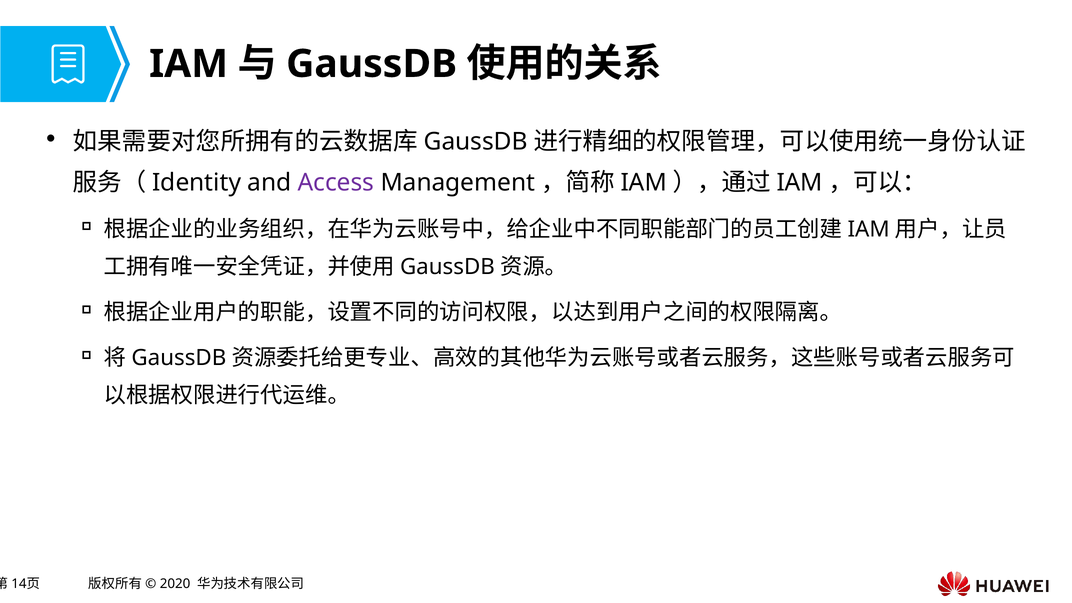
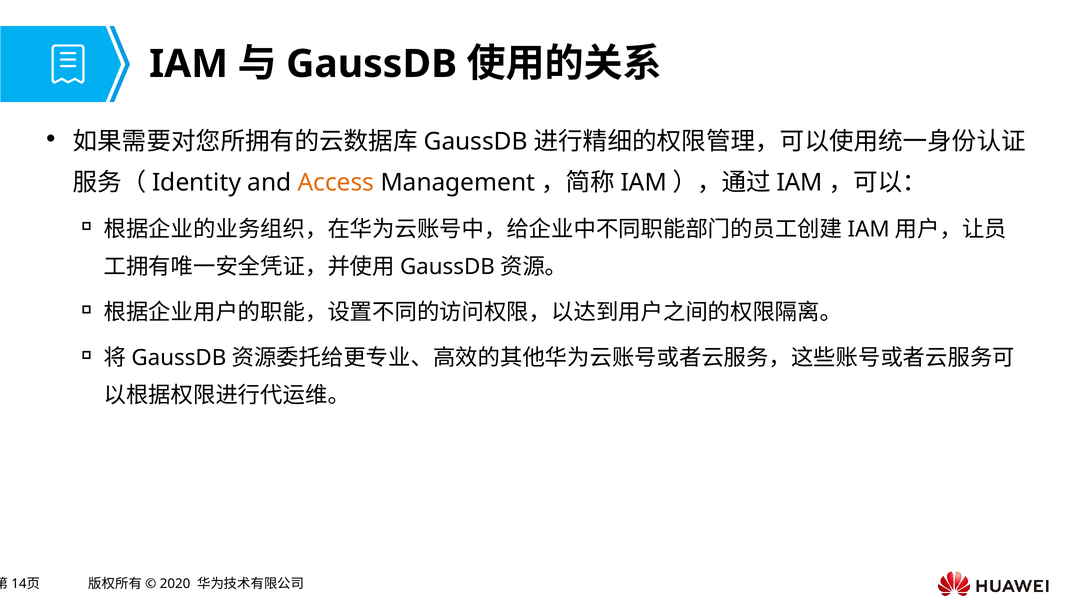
Access colour: purple -> orange
